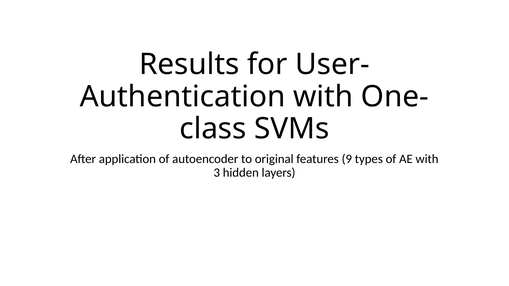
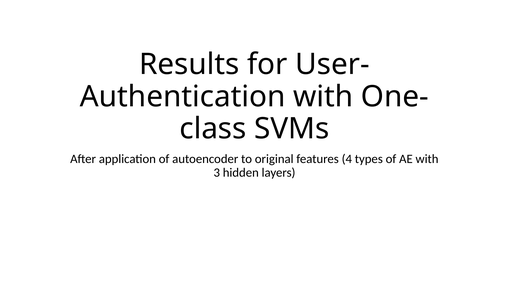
9: 9 -> 4
